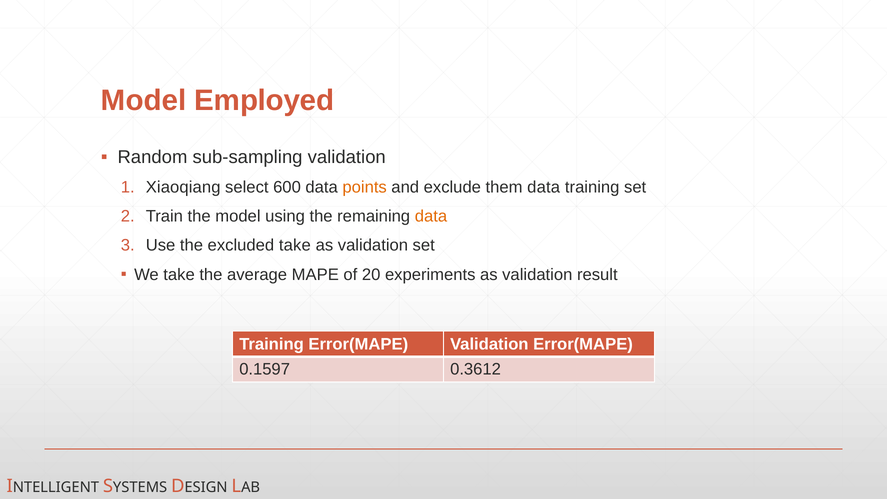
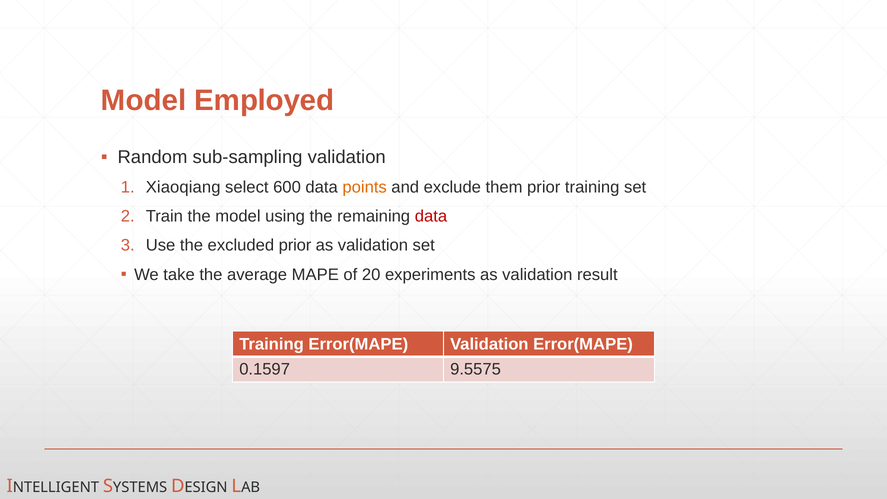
them data: data -> prior
data at (431, 216) colour: orange -> red
excluded take: take -> prior
0.3612: 0.3612 -> 9.5575
